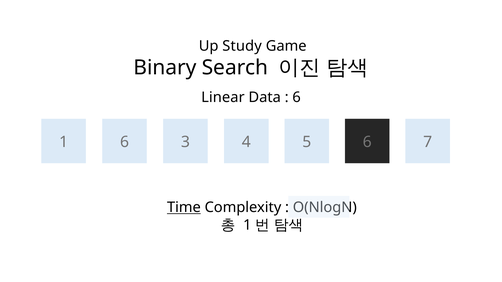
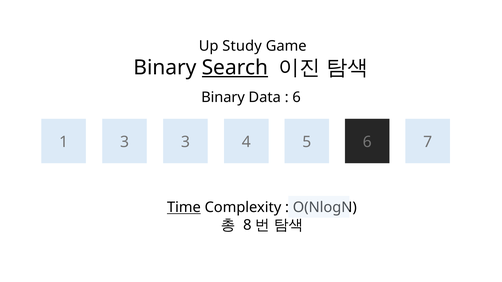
Search underline: none -> present
Linear at (223, 97): Linear -> Binary
1 6: 6 -> 3
1 at (247, 225): 1 -> 8
